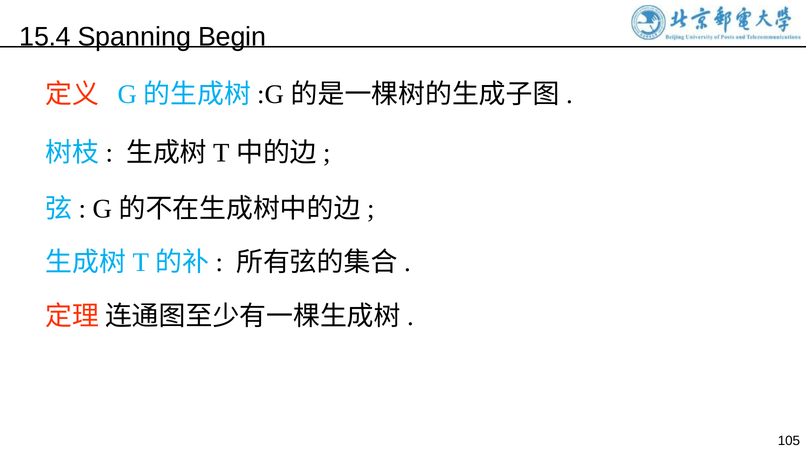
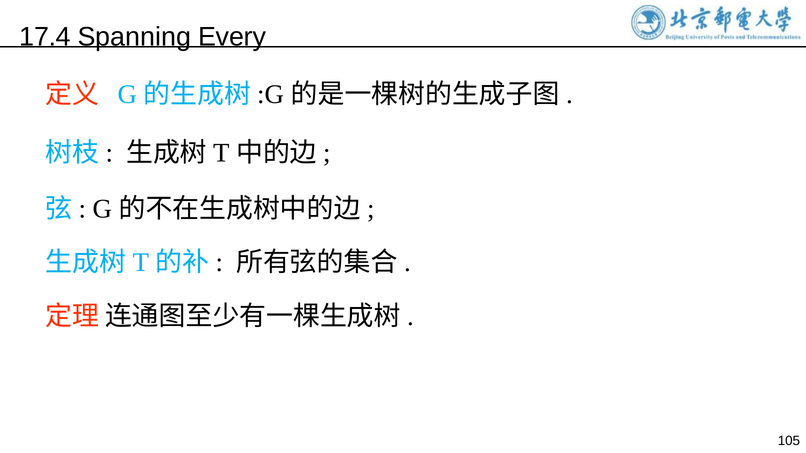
15.4: 15.4 -> 17.4
Begin: Begin -> Every
